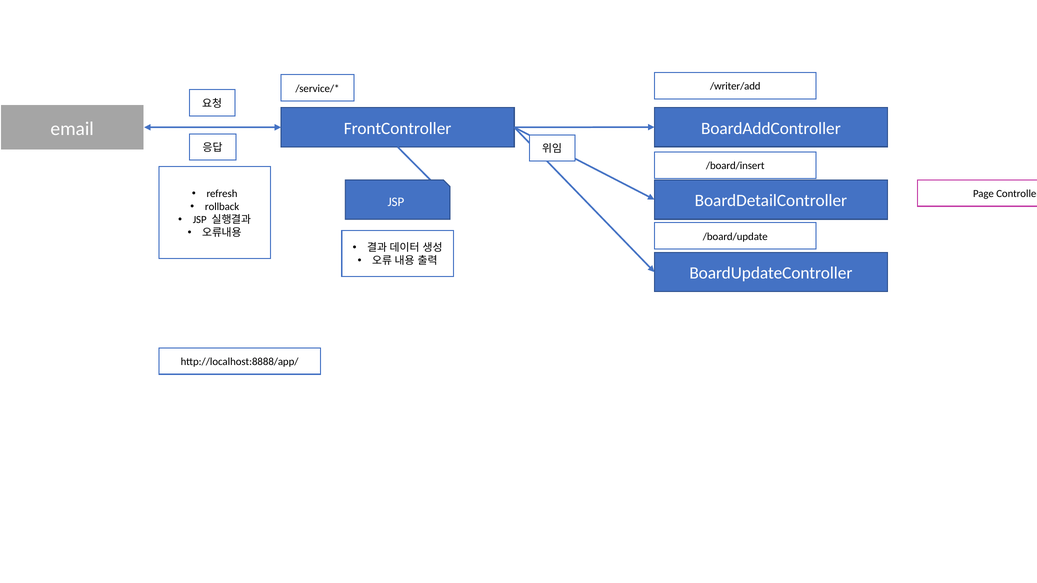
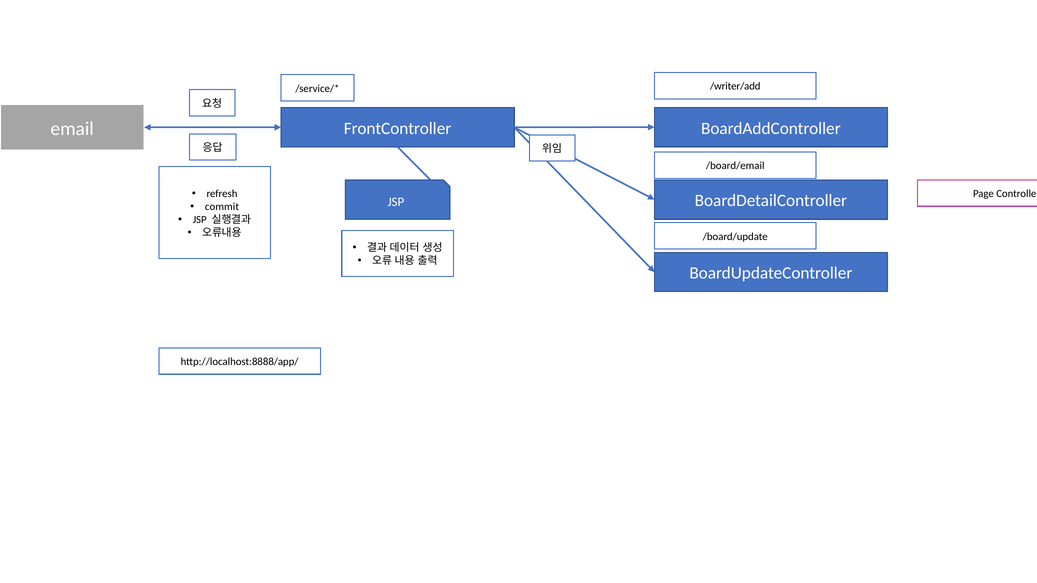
/board/insert: /board/insert -> /board/email
rollback: rollback -> commit
